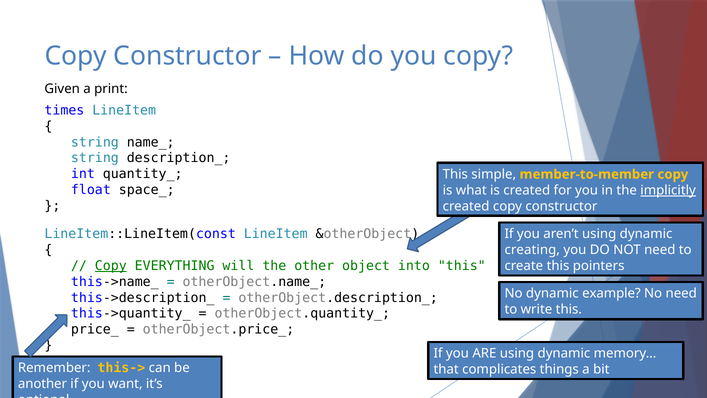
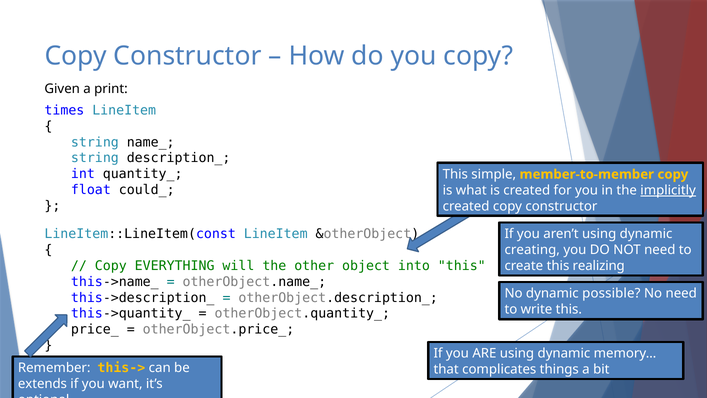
space_: space_ -> could_
Copy at (111, 266) underline: present -> none
pointers: pointers -> realizing
example: example -> possible
another: another -> extends
